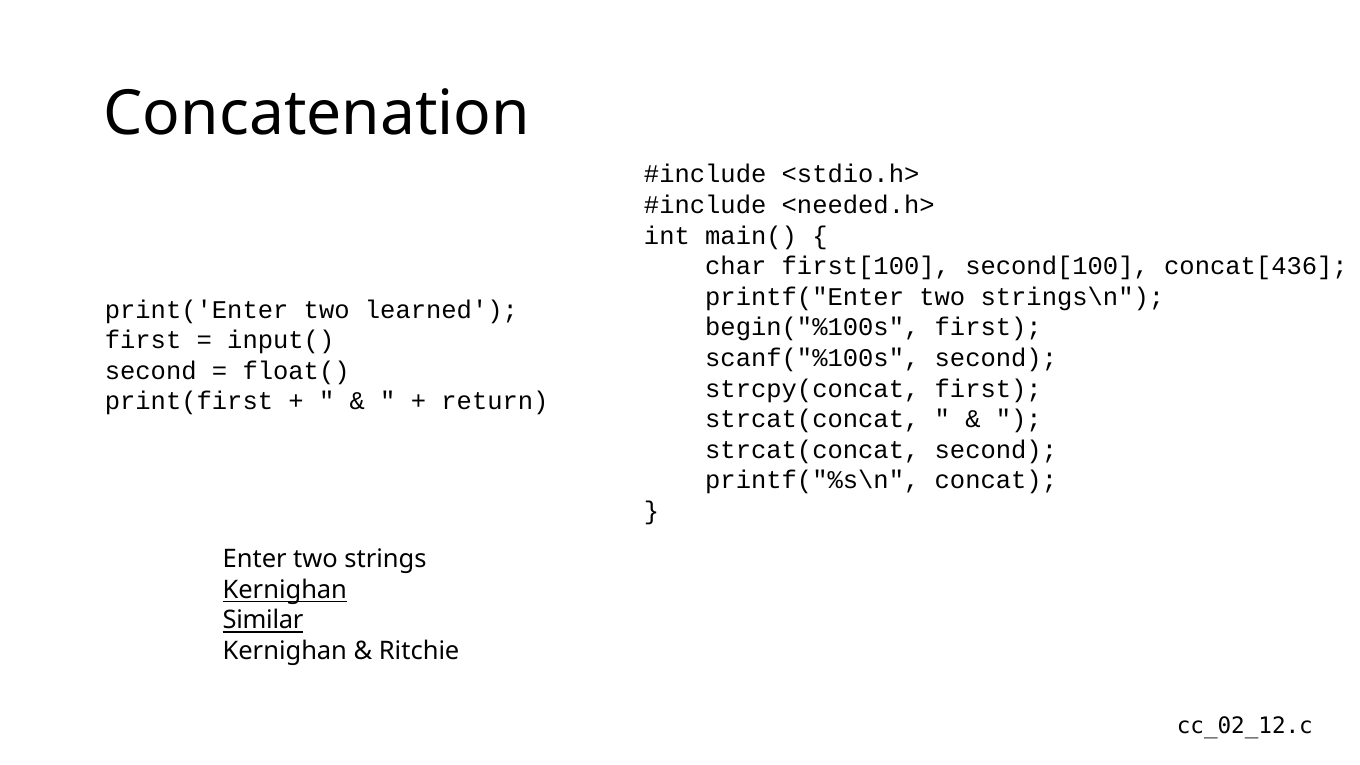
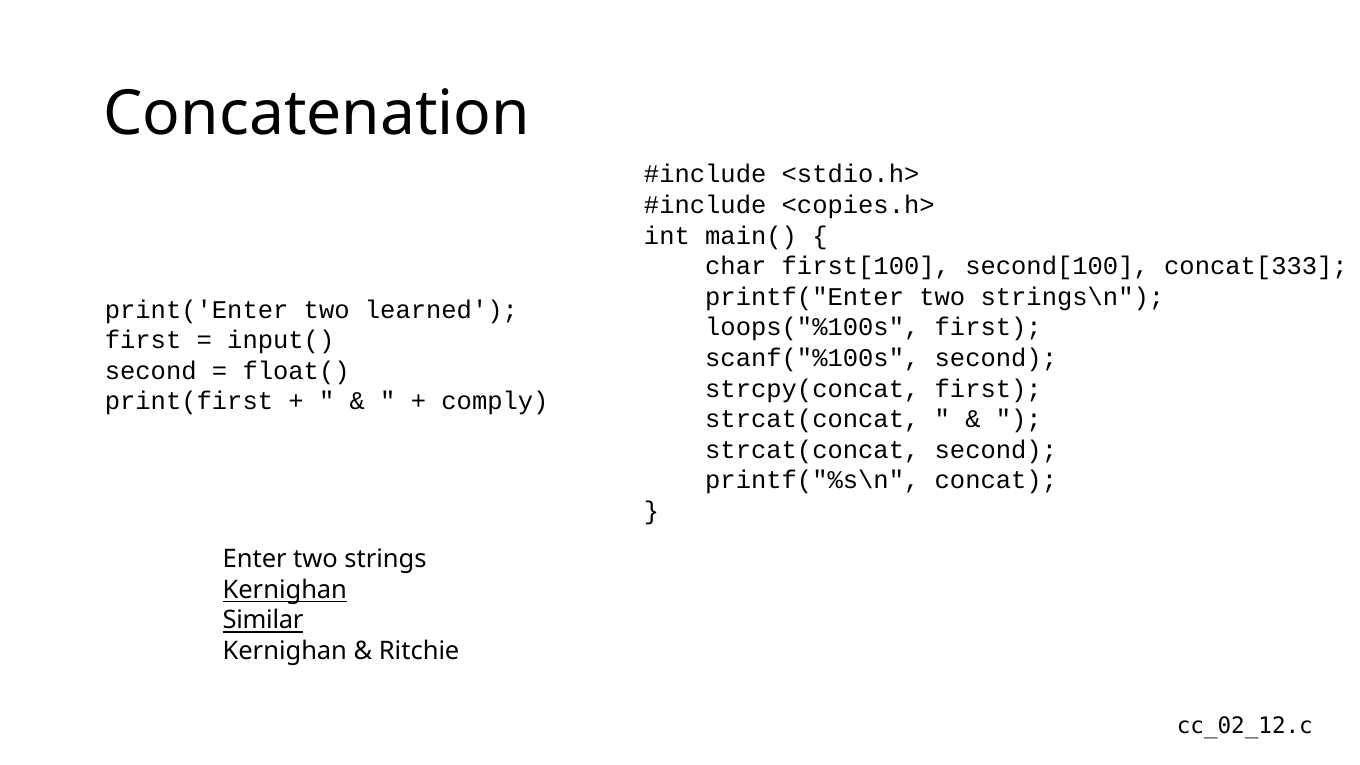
<needed.h>: <needed.h> -> <copies.h>
concat[436: concat[436 -> concat[333
begin("%100s: begin("%100s -> loops("%100s
return: return -> comply
